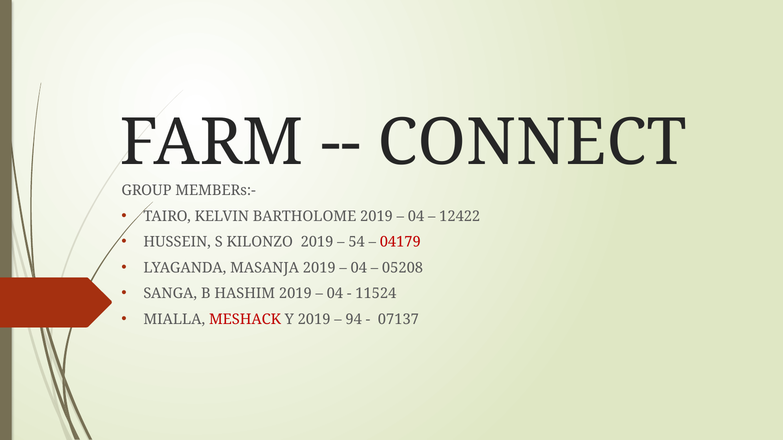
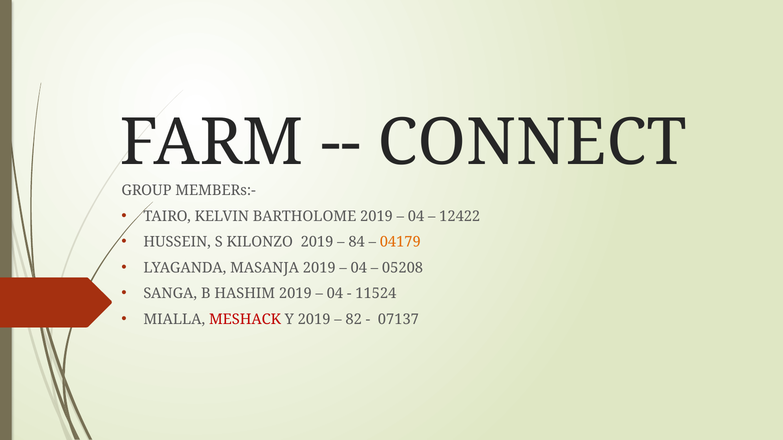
54: 54 -> 84
04179 colour: red -> orange
94: 94 -> 82
